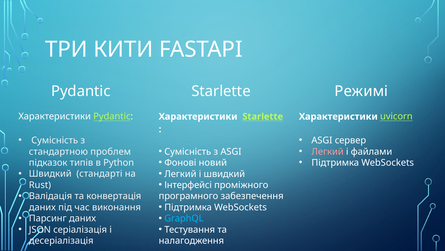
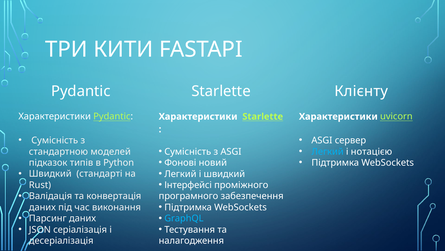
Режимі: Режимі -> Клієнту
Легкий at (328, 151) colour: pink -> light blue
файлами: файлами -> нотацією
проблем: проблем -> моделей
